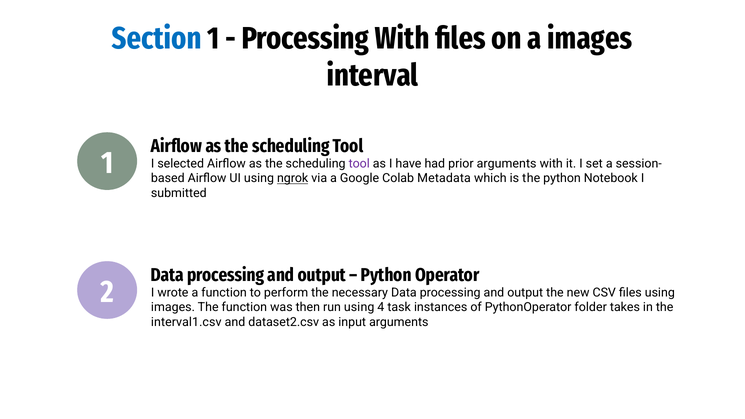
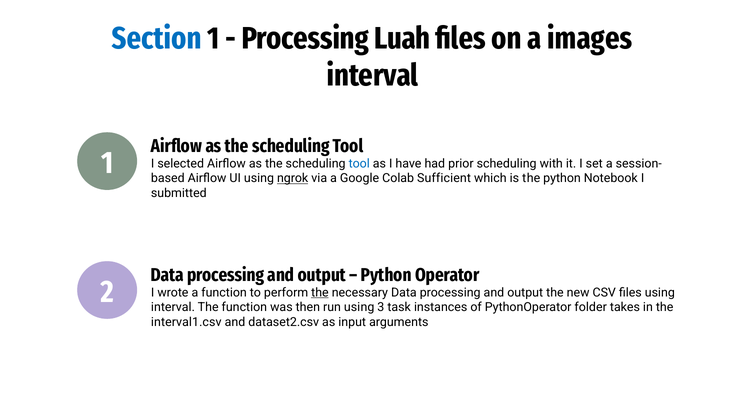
Processing With: With -> Luah
tool at (359, 164) colour: purple -> blue
prior arguments: arguments -> scheduling
Metadata: Metadata -> Sufficient
the at (320, 292) underline: none -> present
images at (173, 307): images -> interval
4: 4 -> 3
